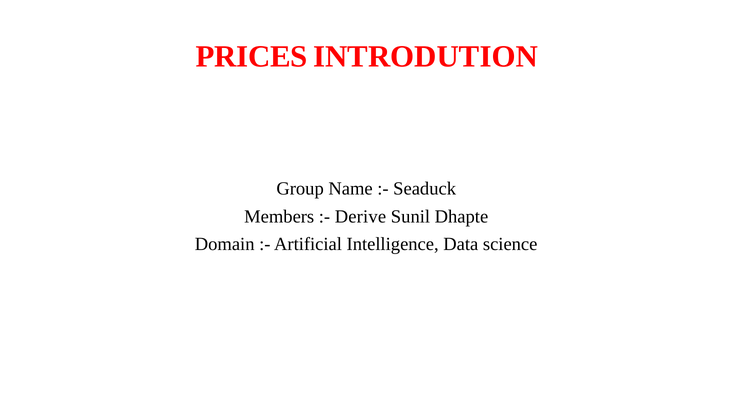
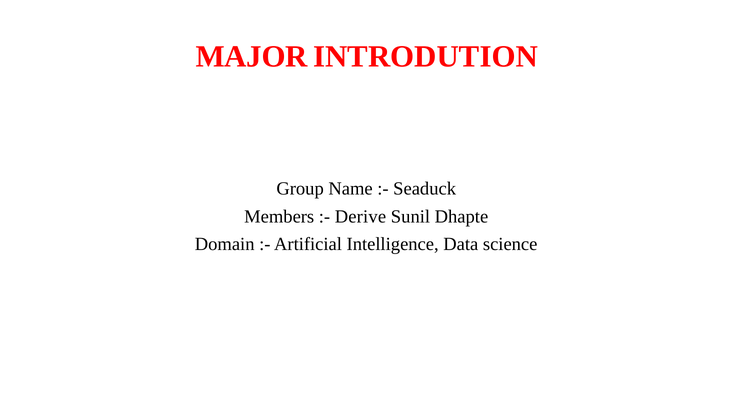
PRICES: PRICES -> MAJOR
